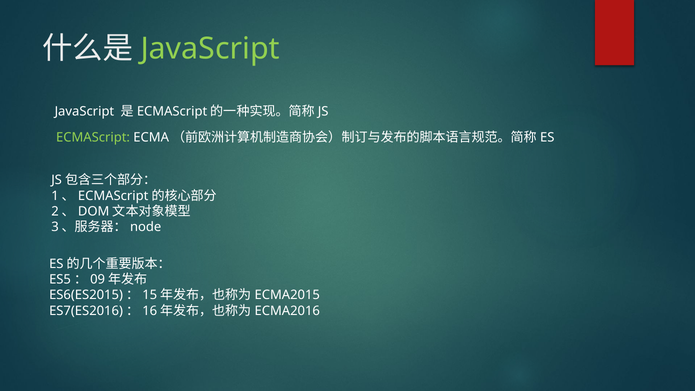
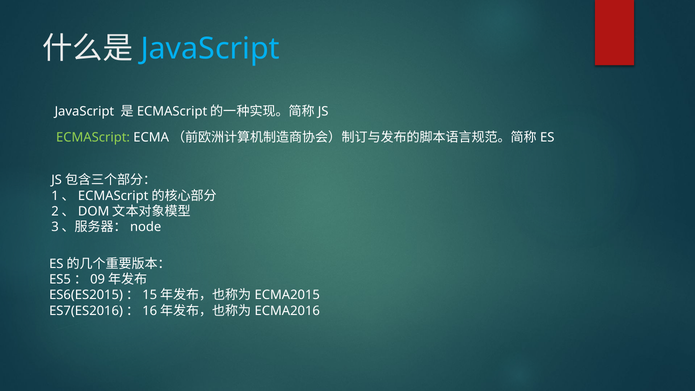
JavaScript at (210, 49) colour: light green -> light blue
